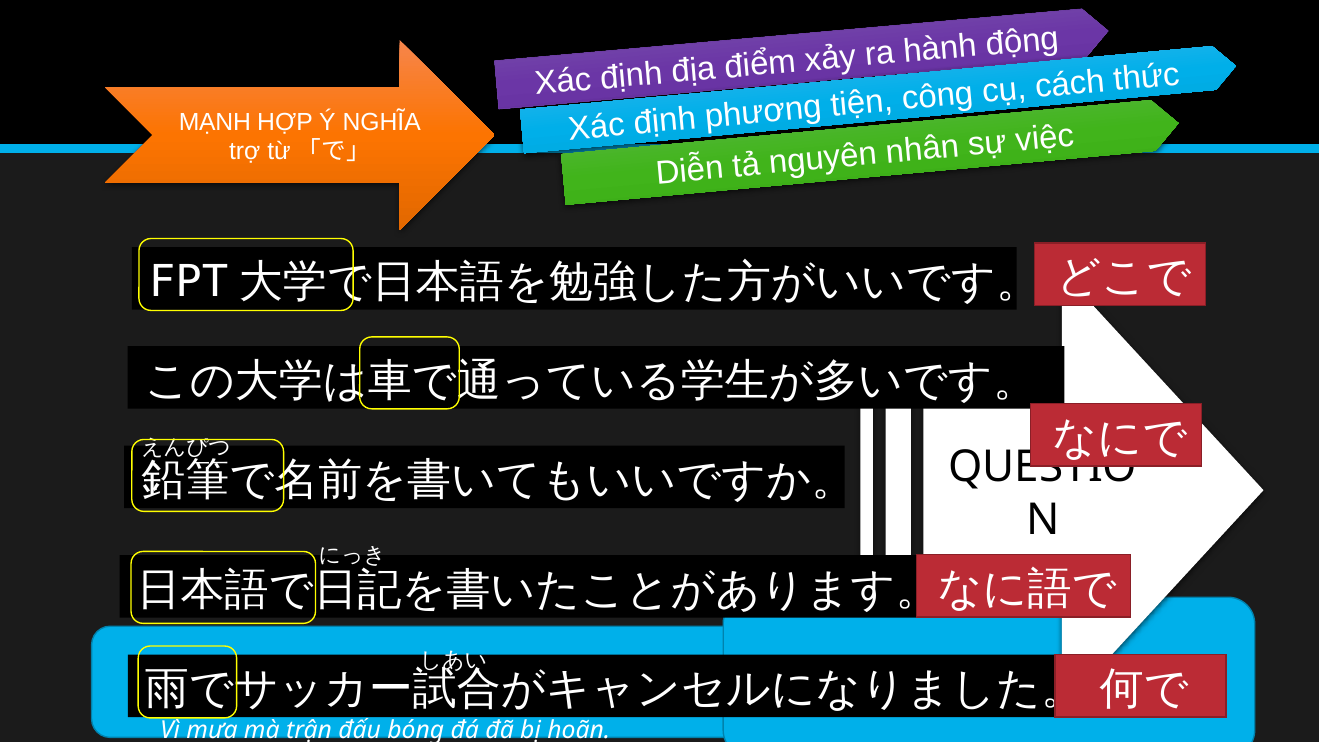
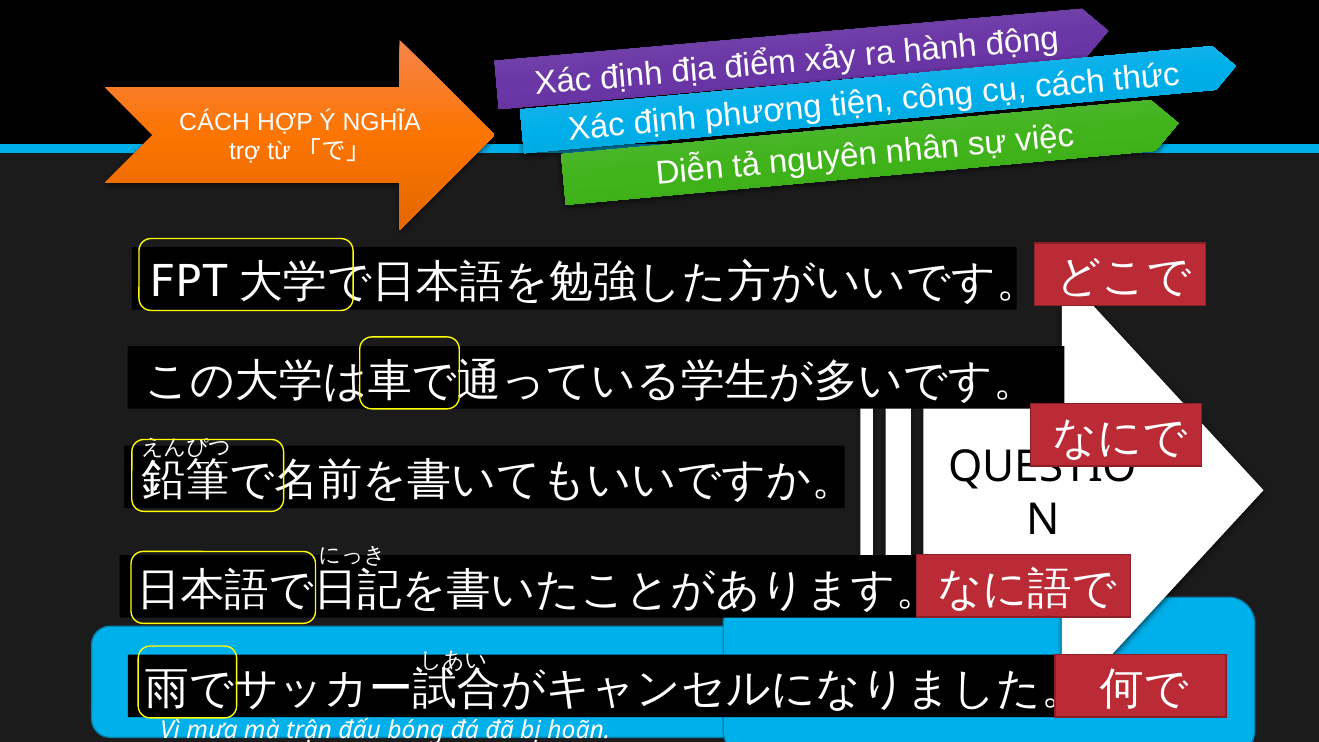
MẠNH at (215, 122): MẠNH -> CÁCH
